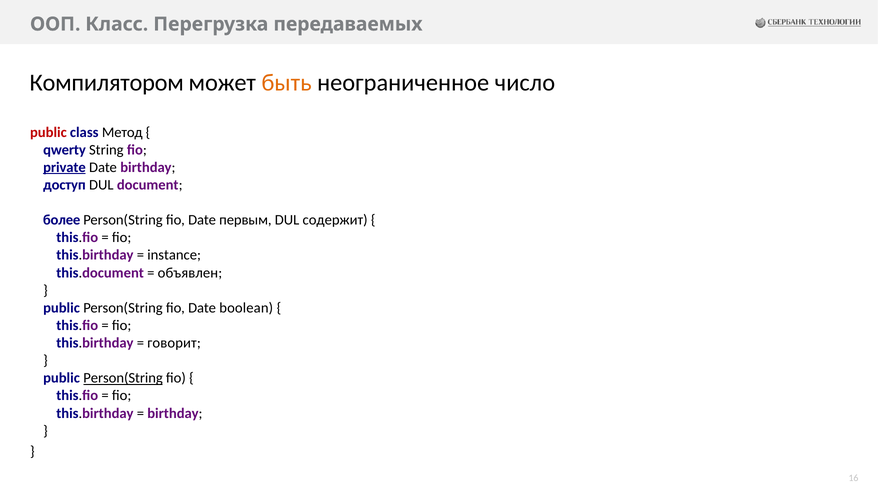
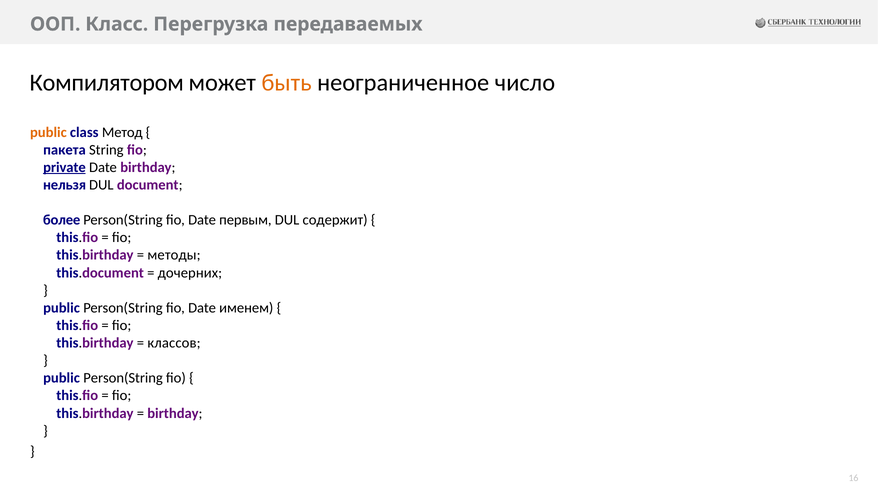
public at (48, 132) colour: red -> orange
qwerty: qwerty -> пакета
доступ: доступ -> нельзя
instance: instance -> методы
объявлен: объявлен -> дочерних
boolean: boolean -> именем
говорит: говорит -> классов
Person(String at (123, 378) underline: present -> none
